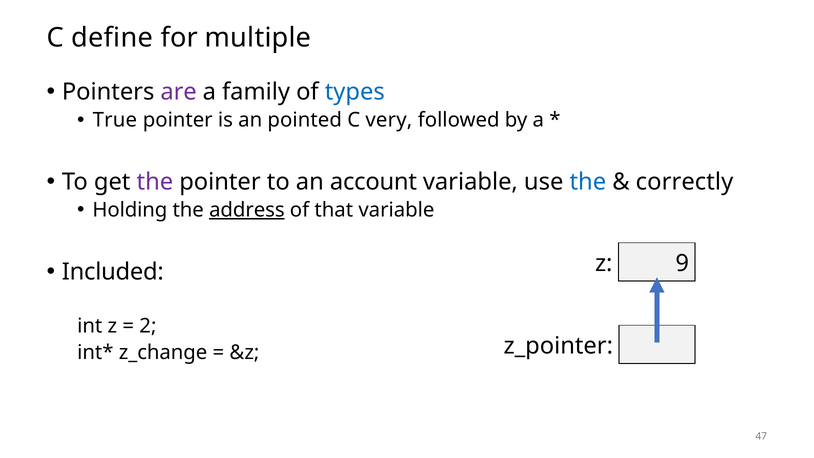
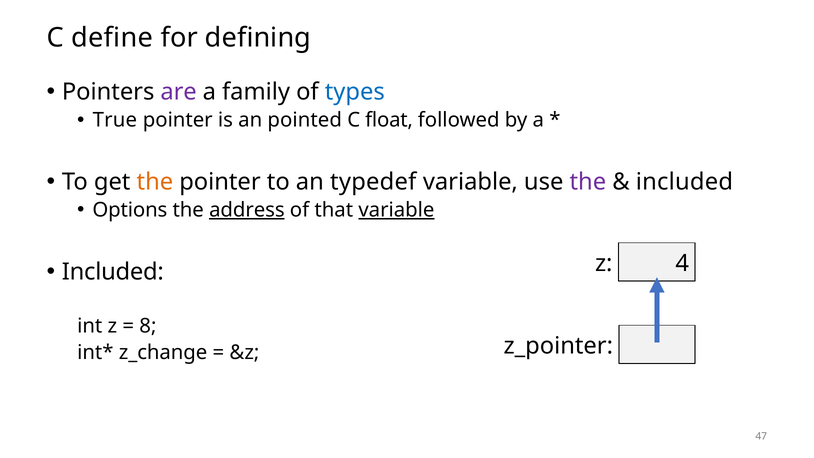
multiple: multiple -> defining
very: very -> float
the at (155, 182) colour: purple -> orange
account: account -> typedef
the at (588, 182) colour: blue -> purple
correctly at (684, 182): correctly -> included
Holding: Holding -> Options
variable at (396, 210) underline: none -> present
9: 9 -> 4
2: 2 -> 8
